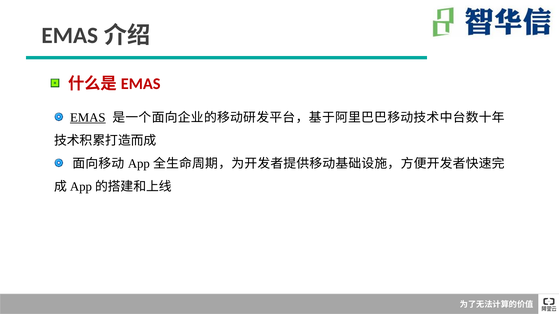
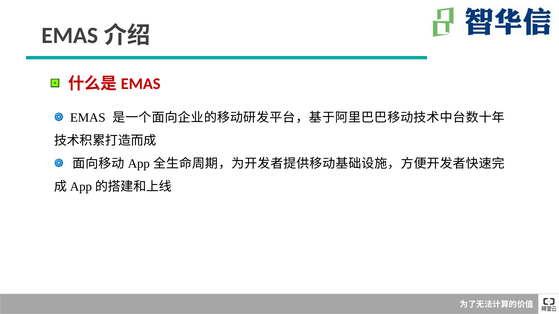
EMAS underline: present -> none
